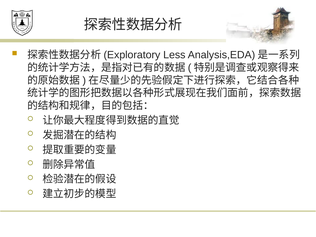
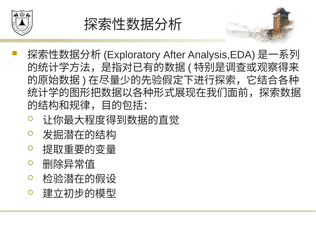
Less: Less -> After
